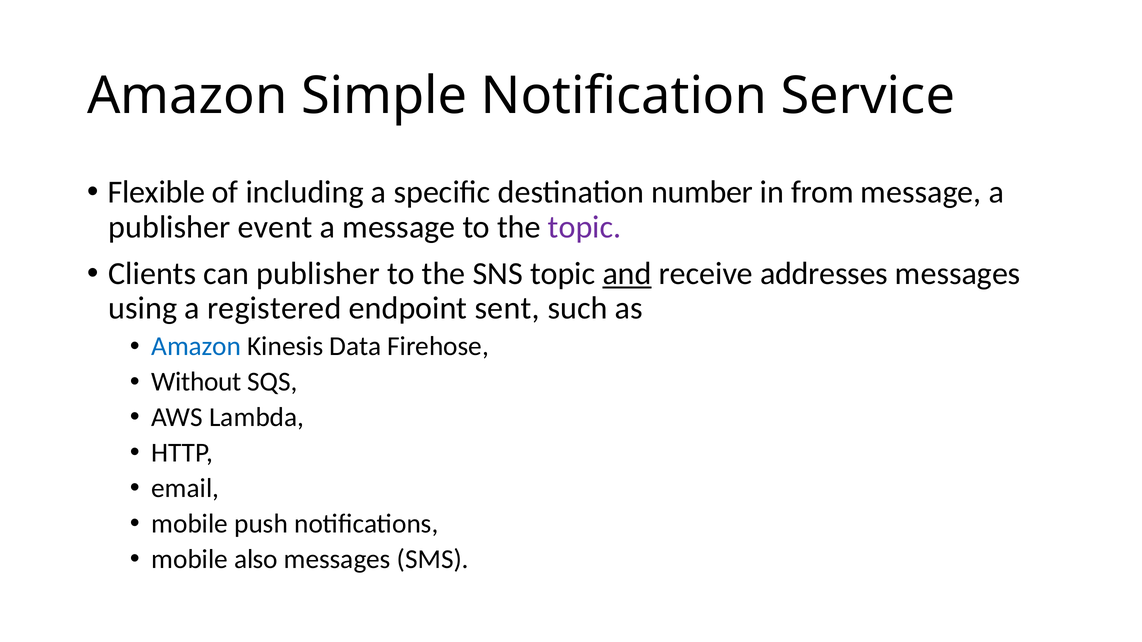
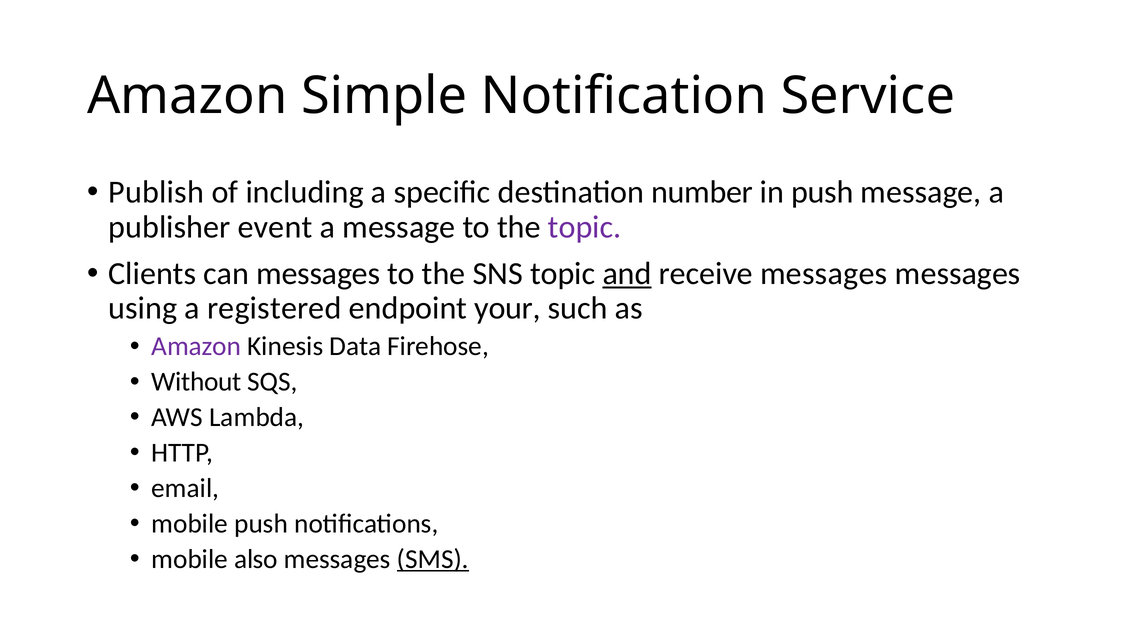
Flexible: Flexible -> Publish
in from: from -> push
can publisher: publisher -> messages
receive addresses: addresses -> messages
sent: sent -> your
Amazon at (196, 347) colour: blue -> purple
SMS underline: none -> present
